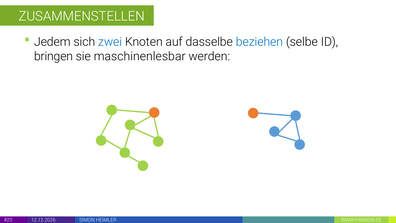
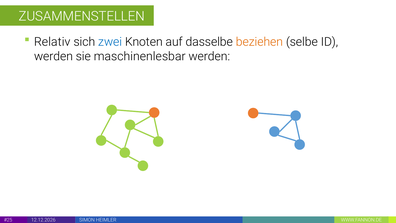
Jedem: Jedem -> Relativ
beziehen colour: blue -> orange
bringen at (54, 56): bringen -> werden
